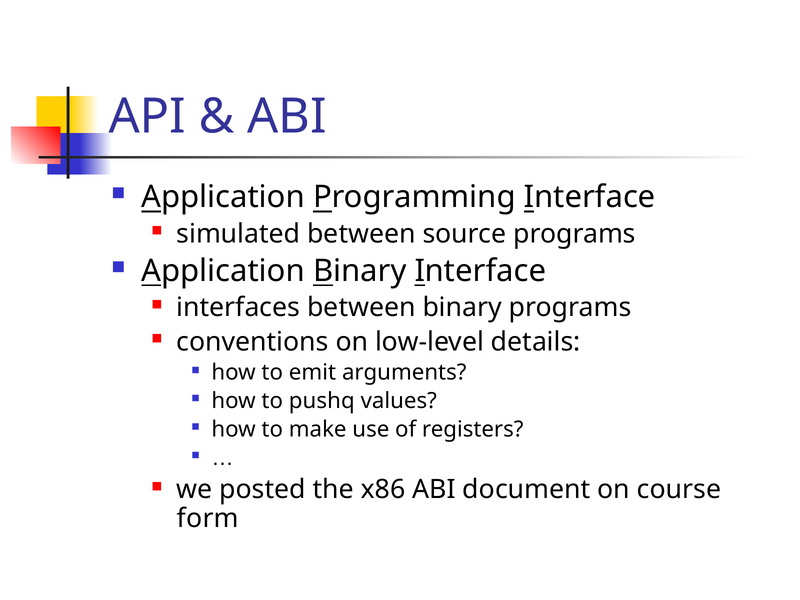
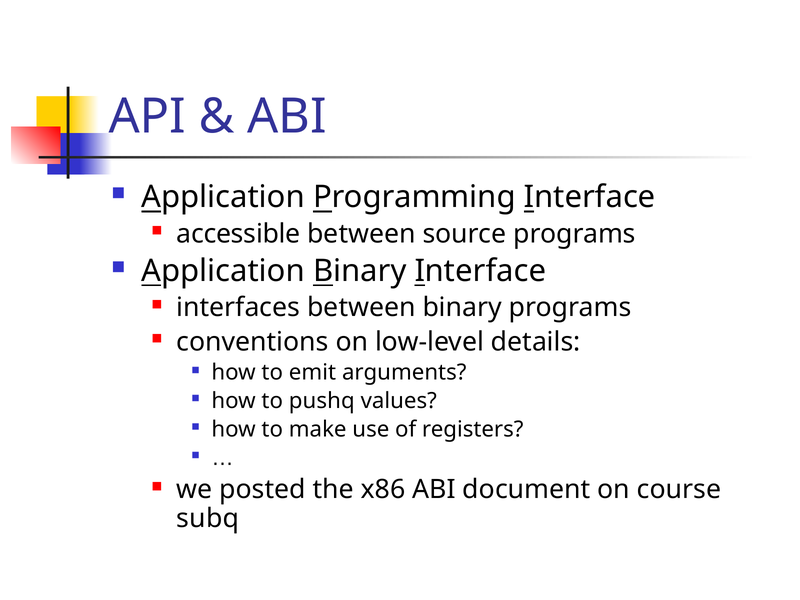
simulated: simulated -> accessible
form: form -> subq
